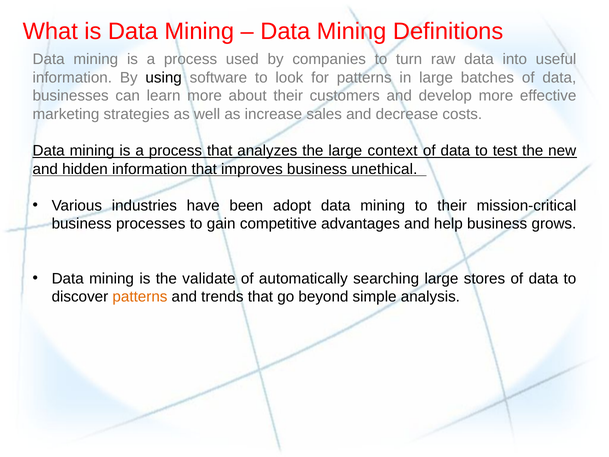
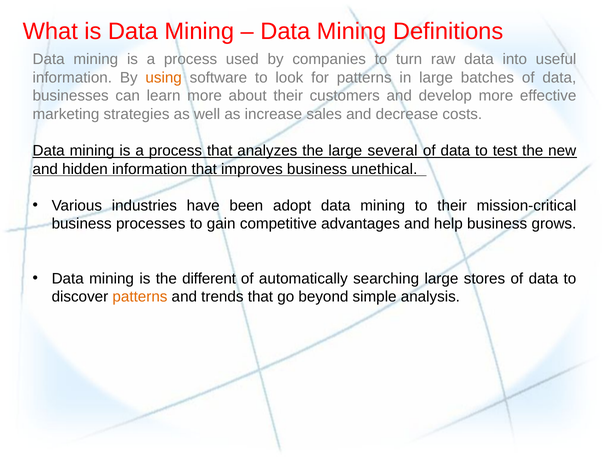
using colour: black -> orange
context: context -> several
validate: validate -> different
